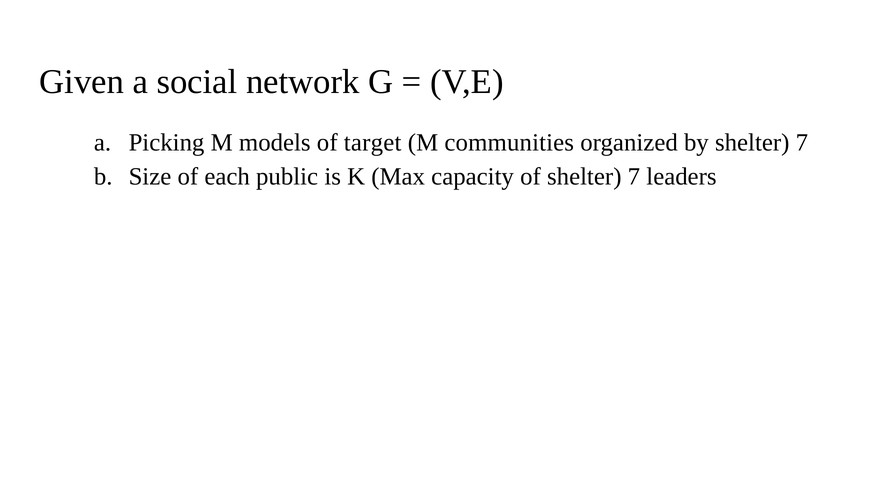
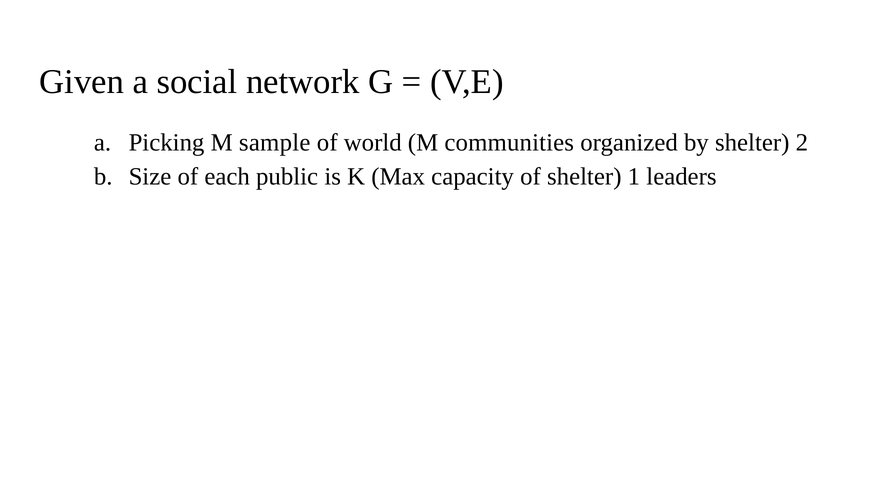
models: models -> sample
target: target -> world
by shelter 7: 7 -> 2
of shelter 7: 7 -> 1
